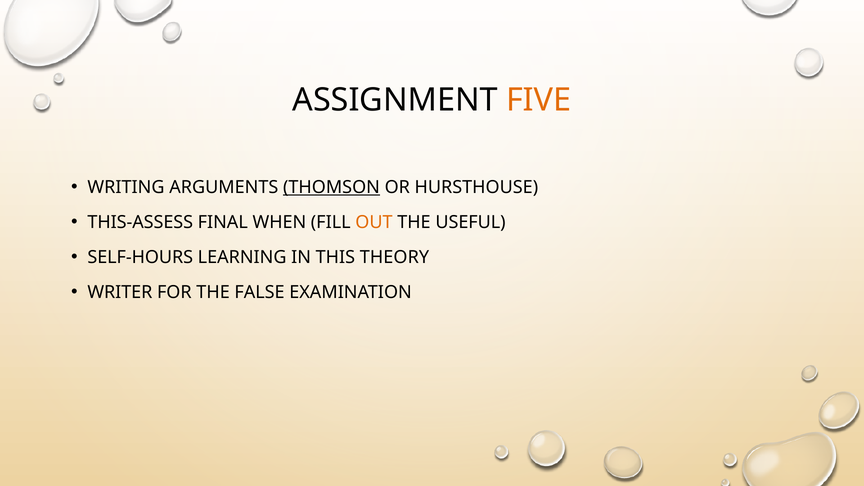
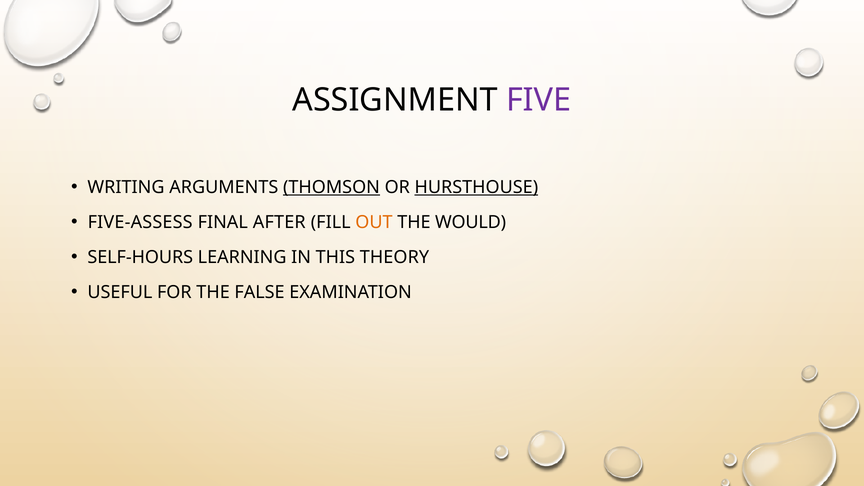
FIVE colour: orange -> purple
HURSTHOUSE underline: none -> present
THIS-ASSESS: THIS-ASSESS -> FIVE-ASSESS
WHEN: WHEN -> AFTER
USEFUL: USEFUL -> WOULD
WRITER: WRITER -> USEFUL
